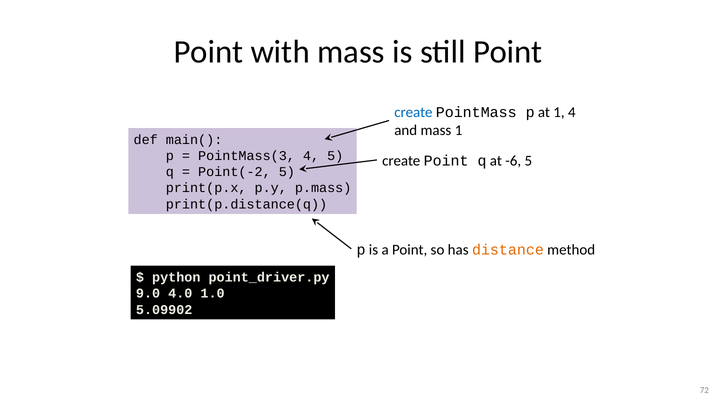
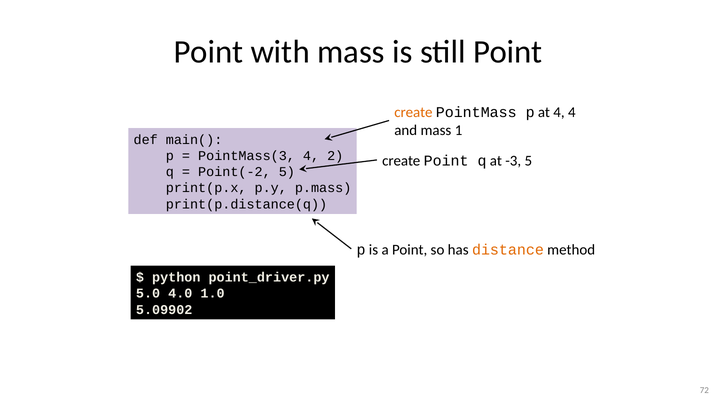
create at (413, 113) colour: blue -> orange
at 1: 1 -> 4
4 5: 5 -> 2
-6: -6 -> -3
9.0: 9.0 -> 5.0
